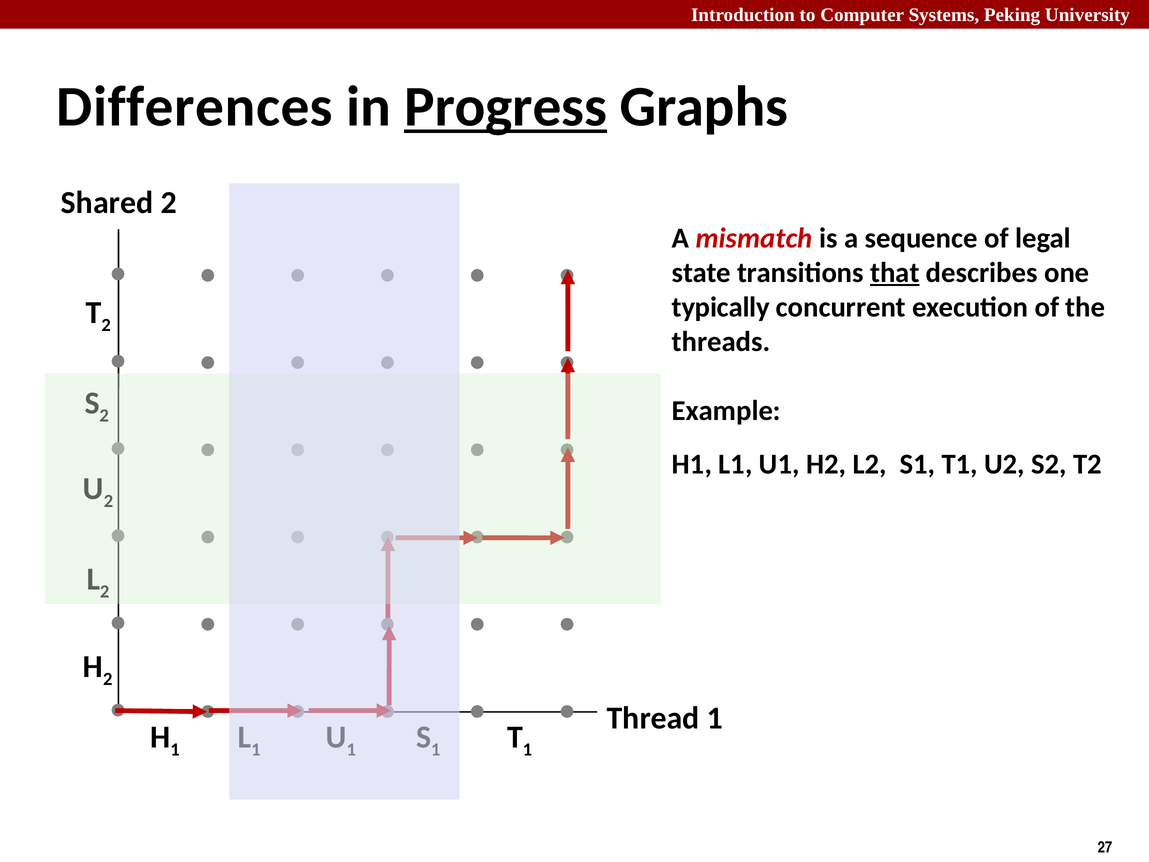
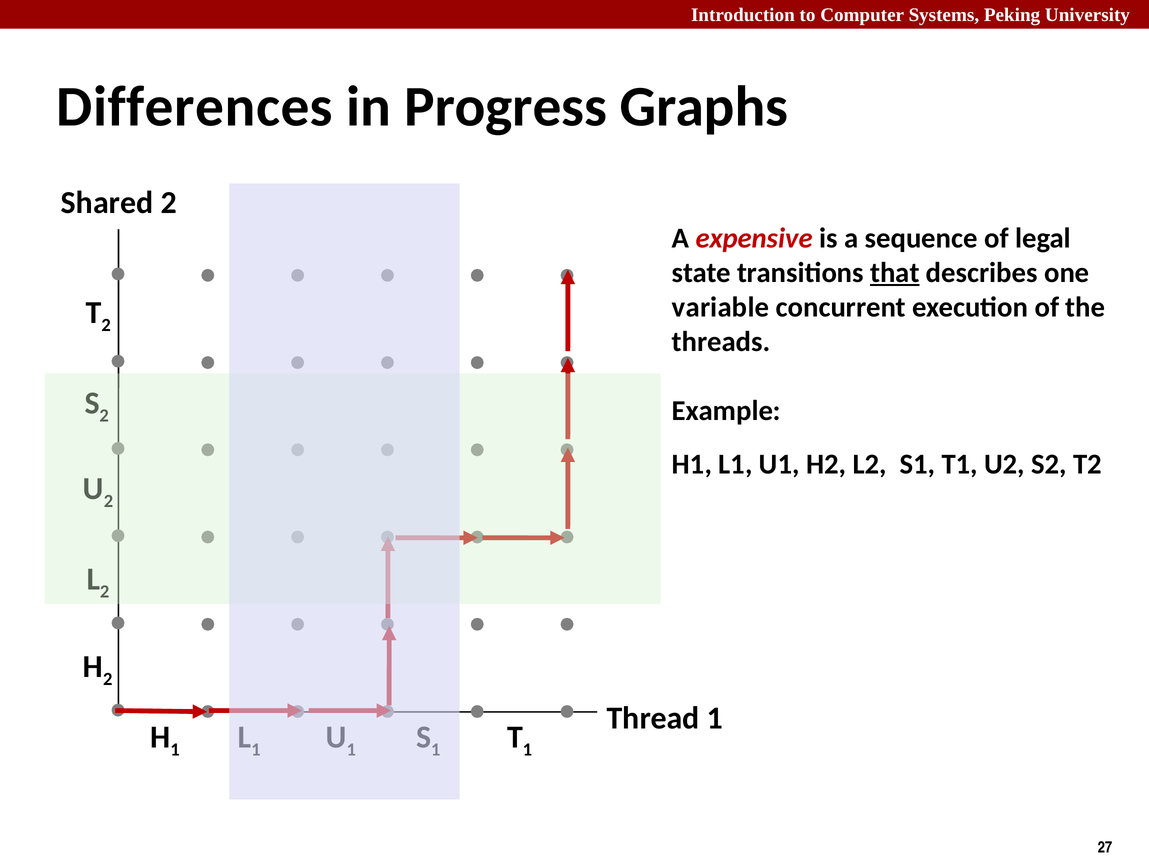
Progress underline: present -> none
mismatch: mismatch -> expensive
typically: typically -> variable
